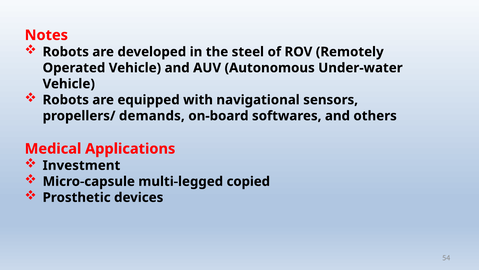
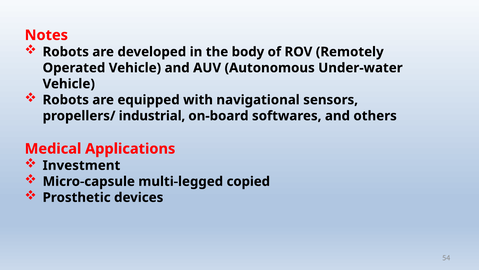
steel: steel -> body
demands: demands -> industrial
